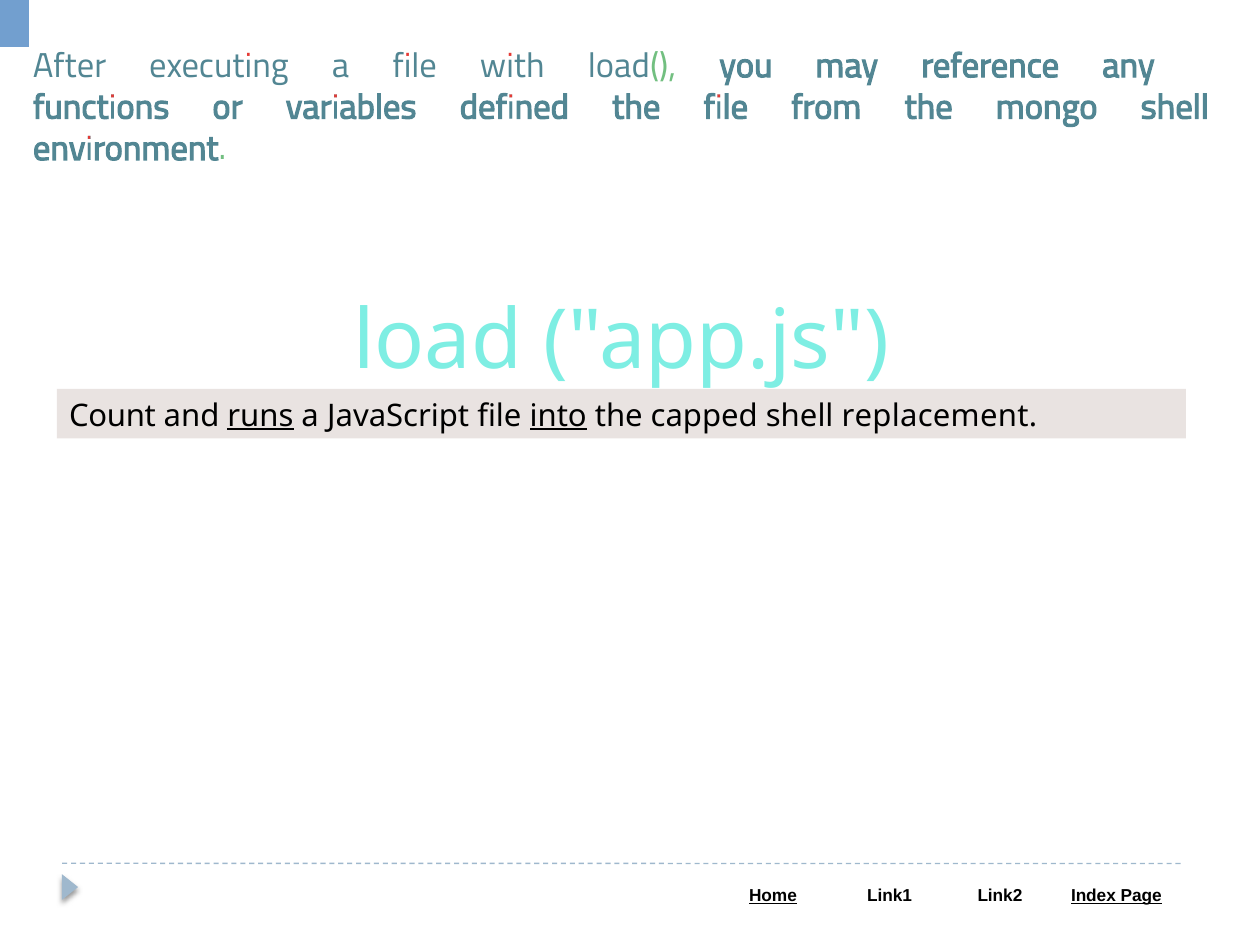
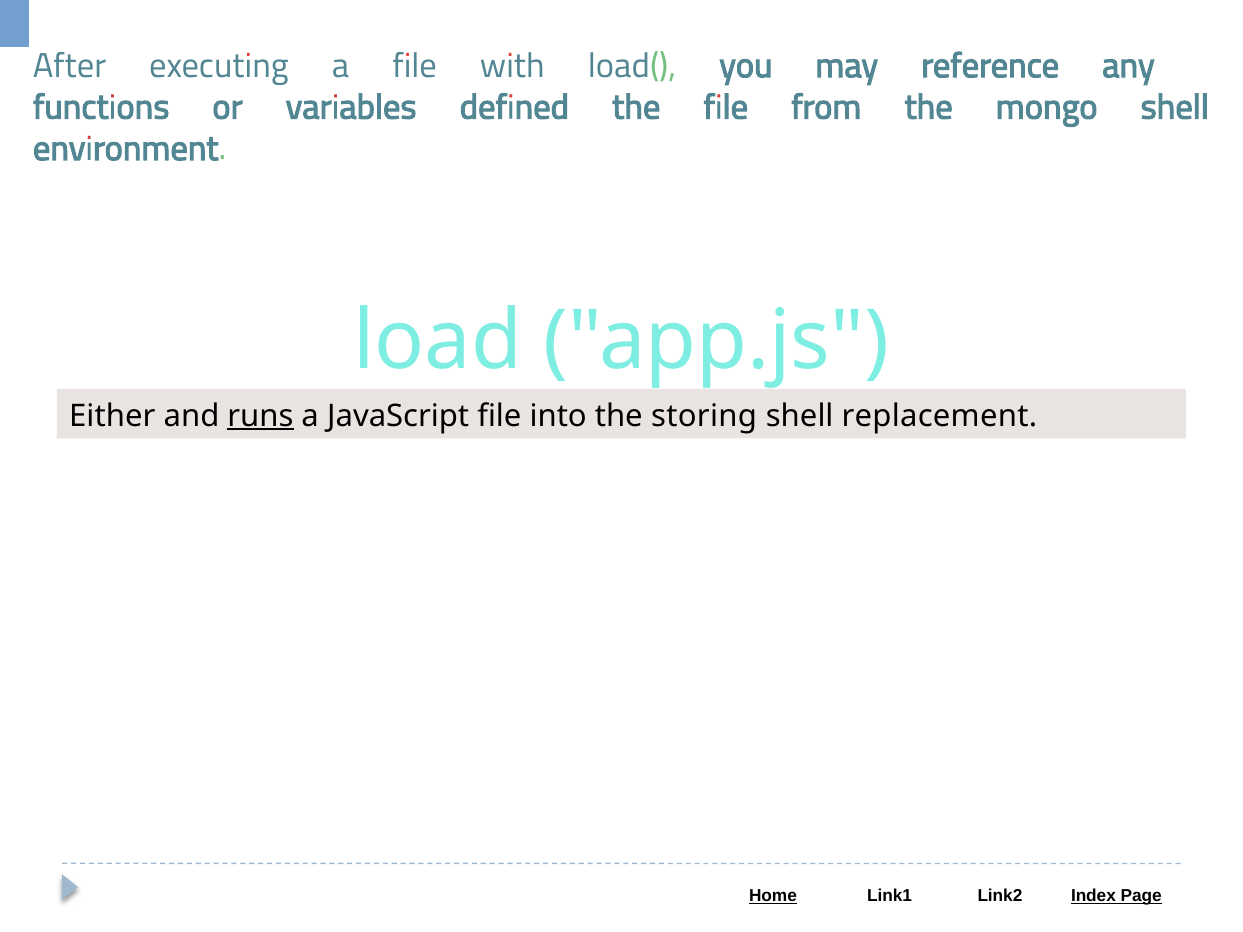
Count: Count -> Either
into underline: present -> none
capped: capped -> storing
